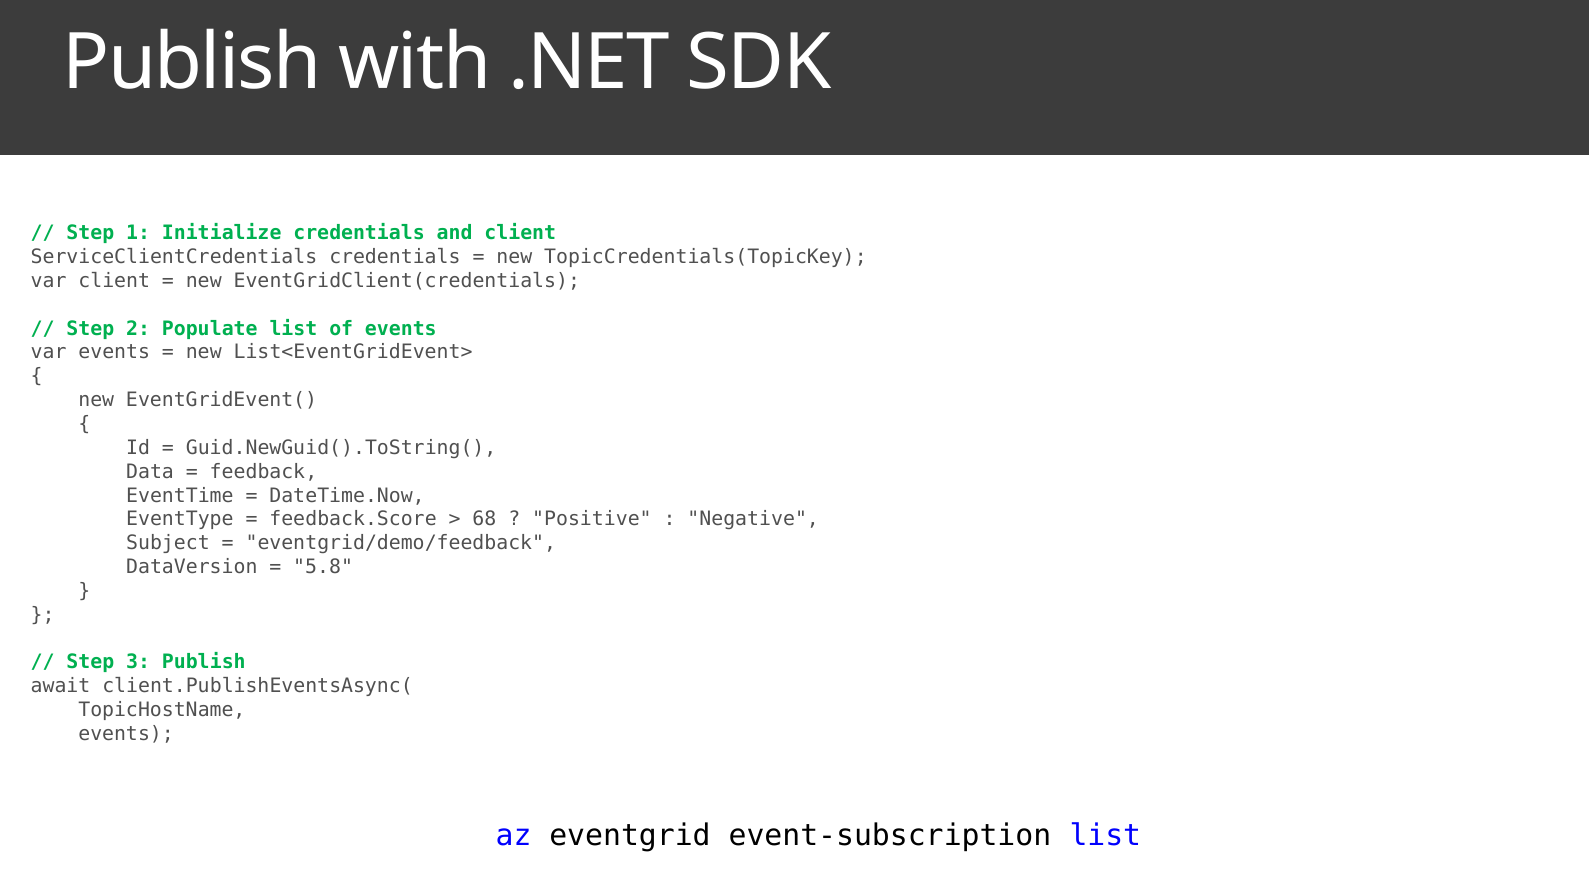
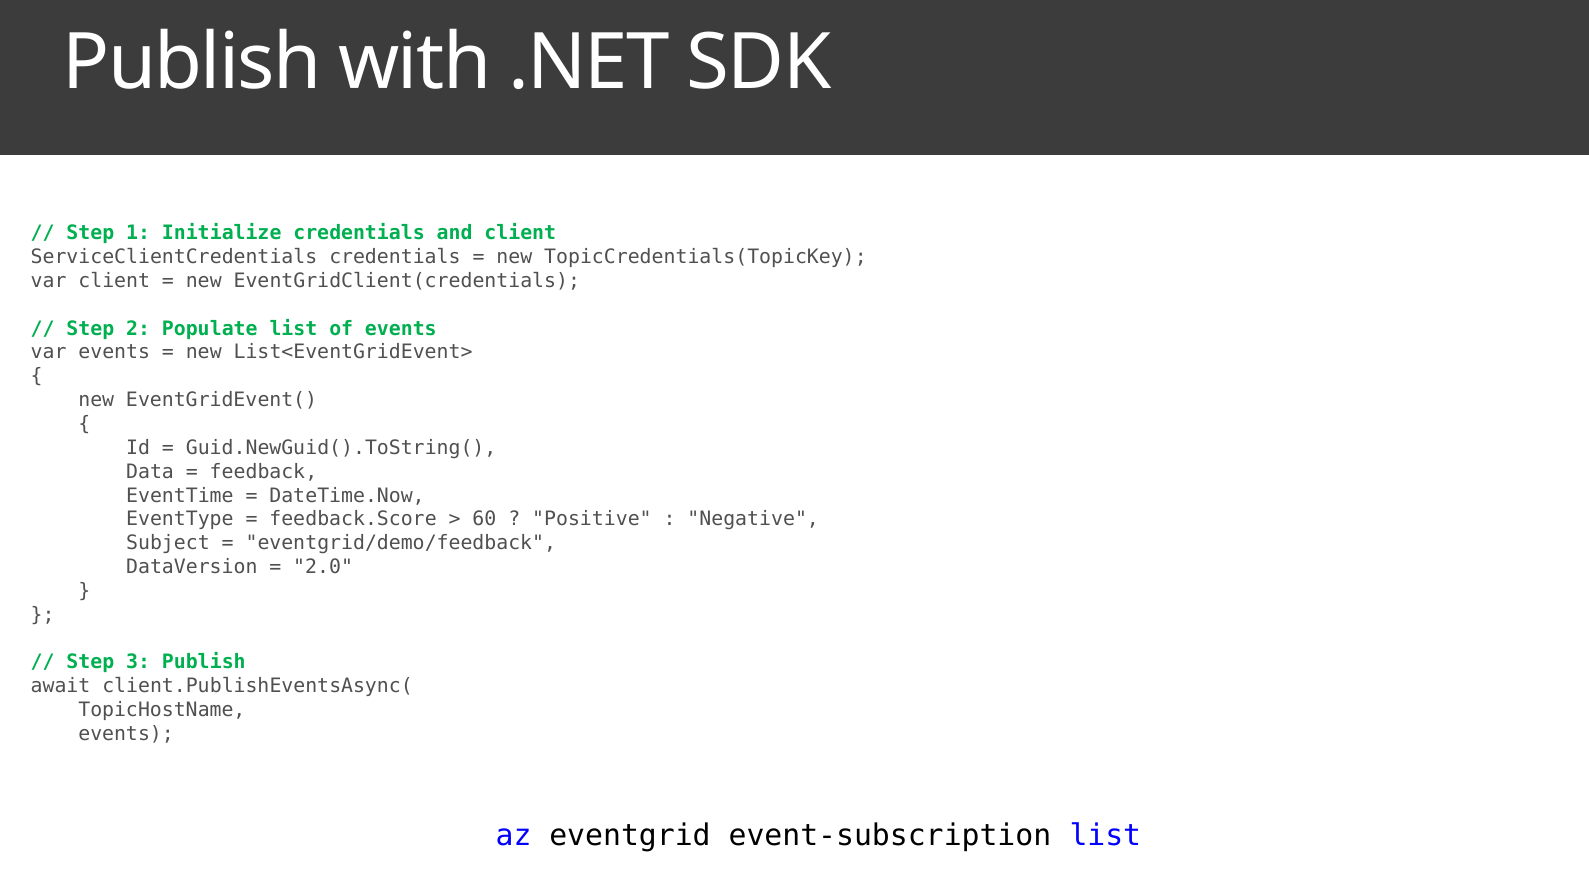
68: 68 -> 60
5.8: 5.8 -> 2.0
